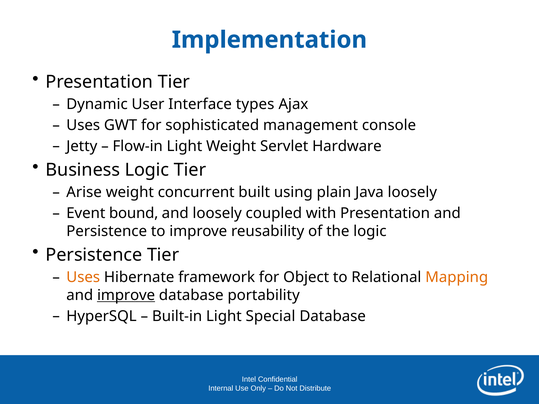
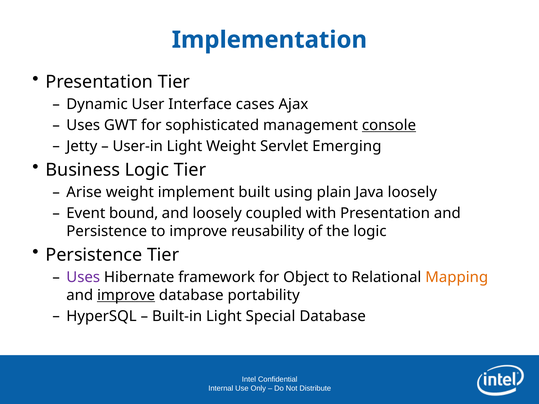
types: types -> cases
console underline: none -> present
Flow-in: Flow-in -> User-in
Hardware: Hardware -> Emerging
concurrent: concurrent -> implement
Uses at (83, 277) colour: orange -> purple
